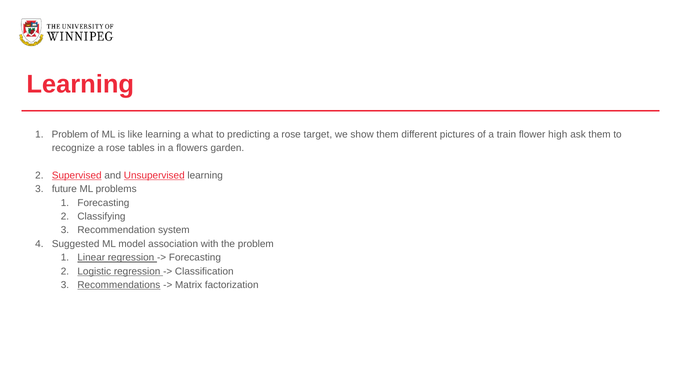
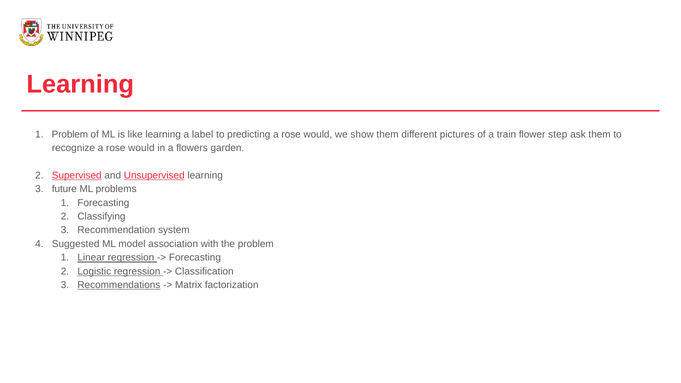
what: what -> label
target at (318, 134): target -> would
high: high -> step
recognize a rose tables: tables -> would
